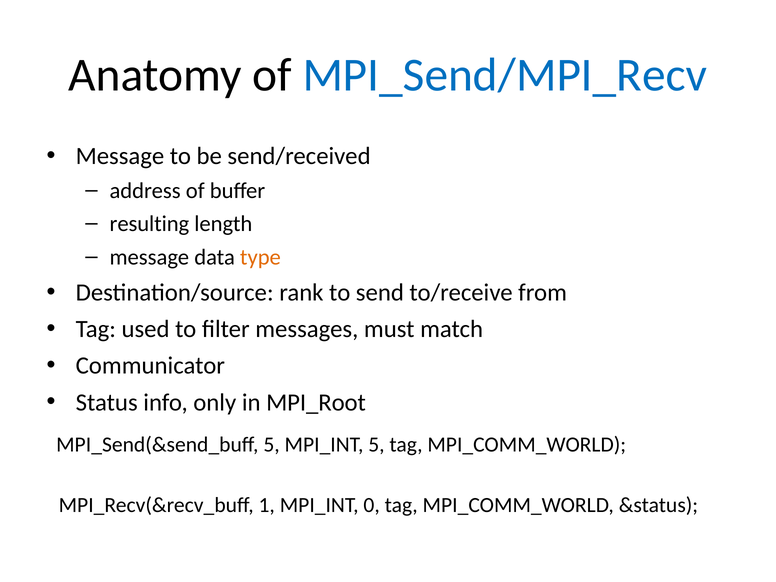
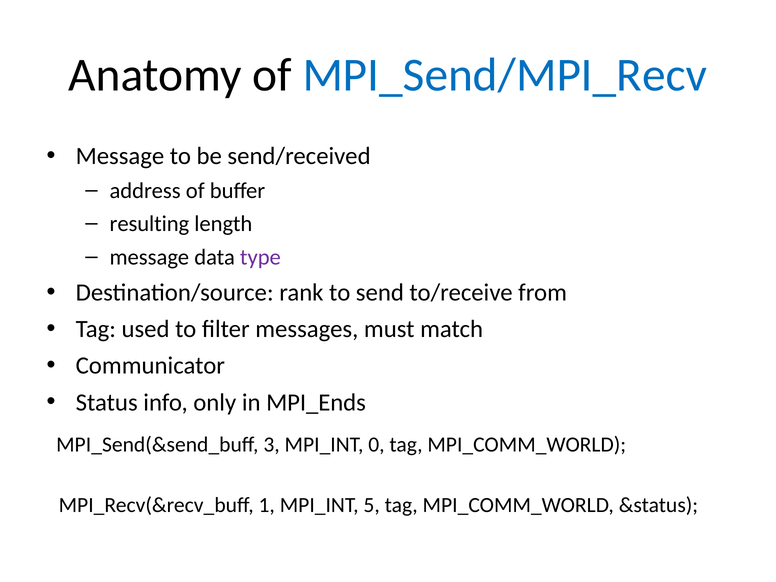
type colour: orange -> purple
MPI_Root: MPI_Root -> MPI_Ends
MPI_Send(&send_buff 5: 5 -> 3
MPI_INT 5: 5 -> 0
0: 0 -> 5
